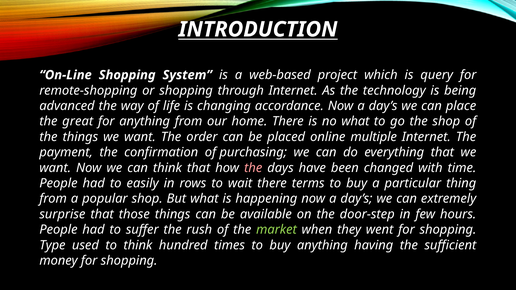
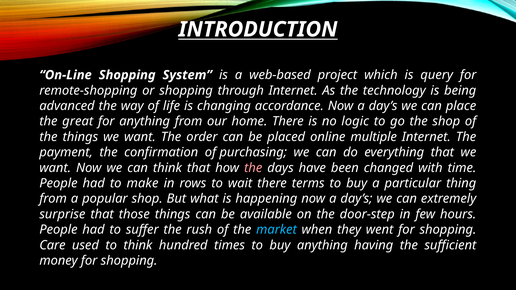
no what: what -> logic
easily: easily -> make
market colour: light green -> light blue
Type: Type -> Care
